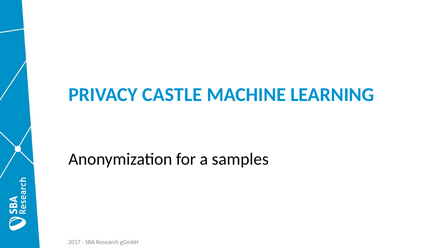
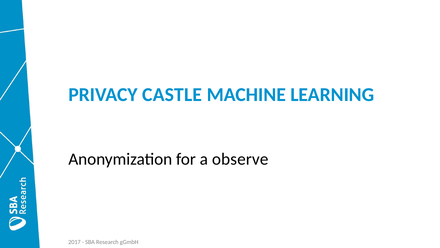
samples: samples -> observe
